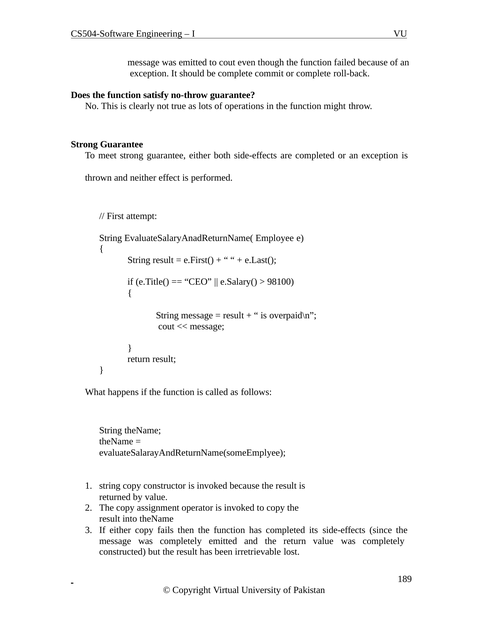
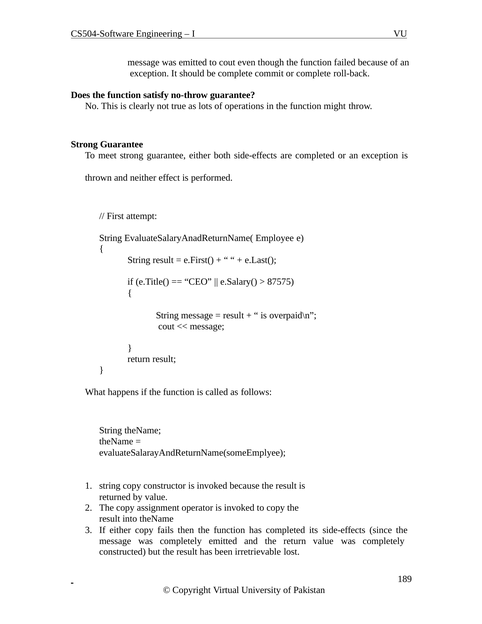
98100: 98100 -> 87575
